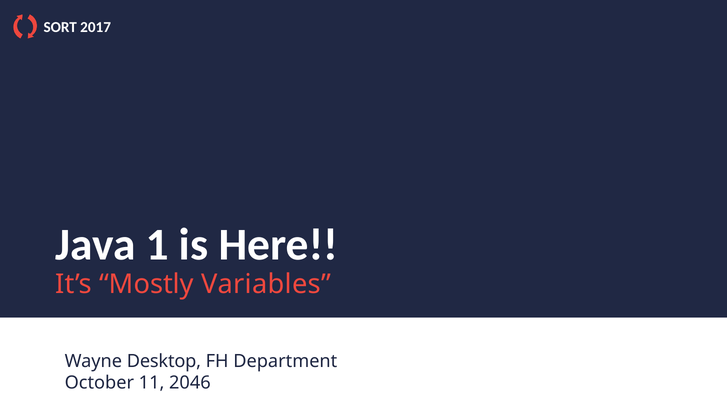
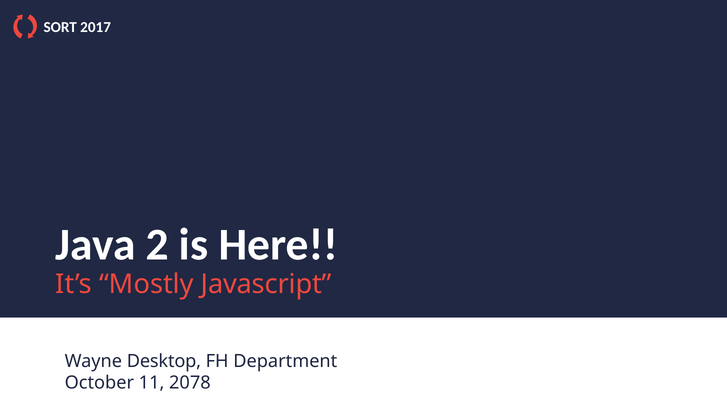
1: 1 -> 2
Variables: Variables -> Javascript
2046: 2046 -> 2078
